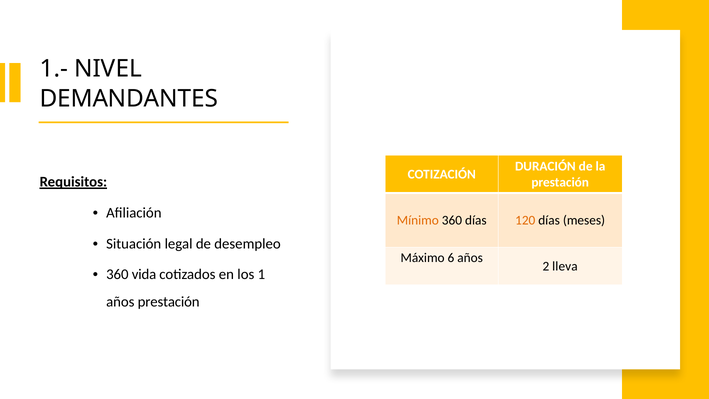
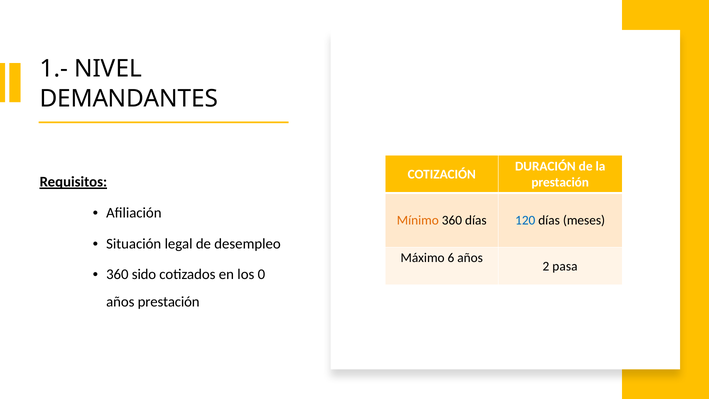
120 colour: orange -> blue
lleva: lleva -> pasa
vida: vida -> sido
1: 1 -> 0
